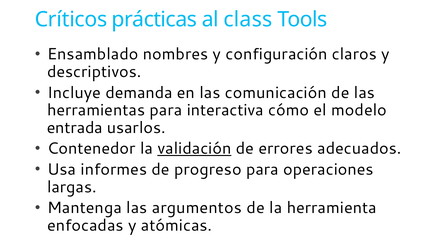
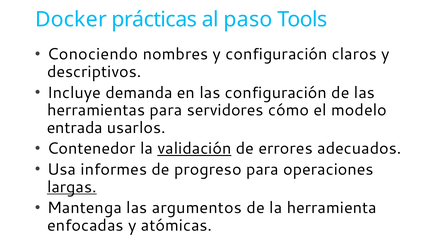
Críticos: Críticos -> Docker
class: class -> paso
Ensamblado: Ensamblado -> Conociendo
las comunicación: comunicación -> configuración
interactiva: interactiva -> servidores
largas underline: none -> present
